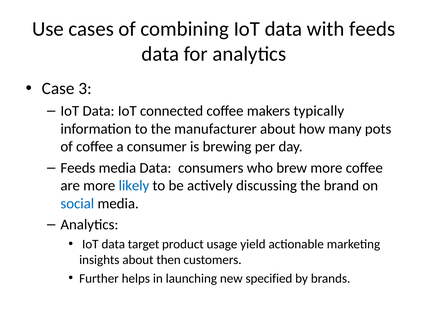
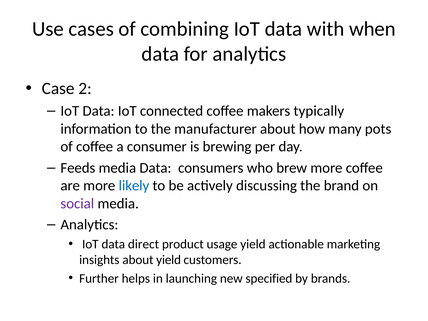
with feeds: feeds -> when
3: 3 -> 2
social colour: blue -> purple
target: target -> direct
about then: then -> yield
